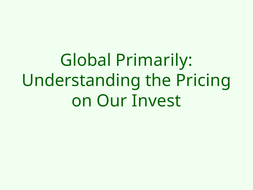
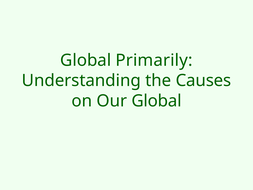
Pricing: Pricing -> Causes
Our Invest: Invest -> Global
